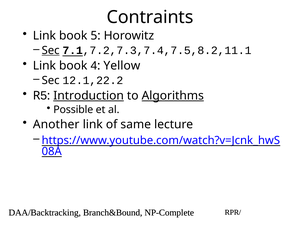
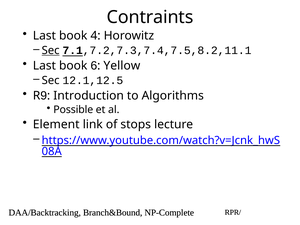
Link at (44, 36): Link -> Last
book 5: 5 -> 4
Link at (44, 66): Link -> Last
4: 4 -> 6
12.1,22.2: 12.1,22.2 -> 12.1,12.5
5 at (44, 96): 5 -> 9
Introduction underline: present -> none
Algorithms underline: present -> none
Another: Another -> Element
same: same -> stops
